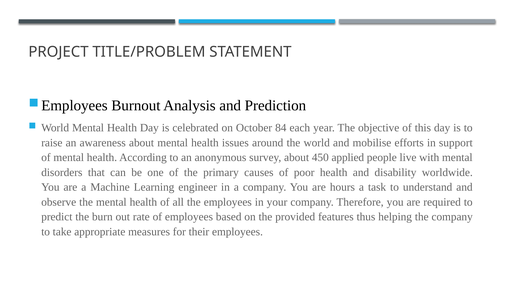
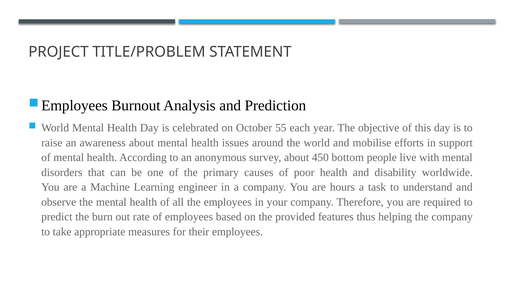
84: 84 -> 55
applied: applied -> bottom
